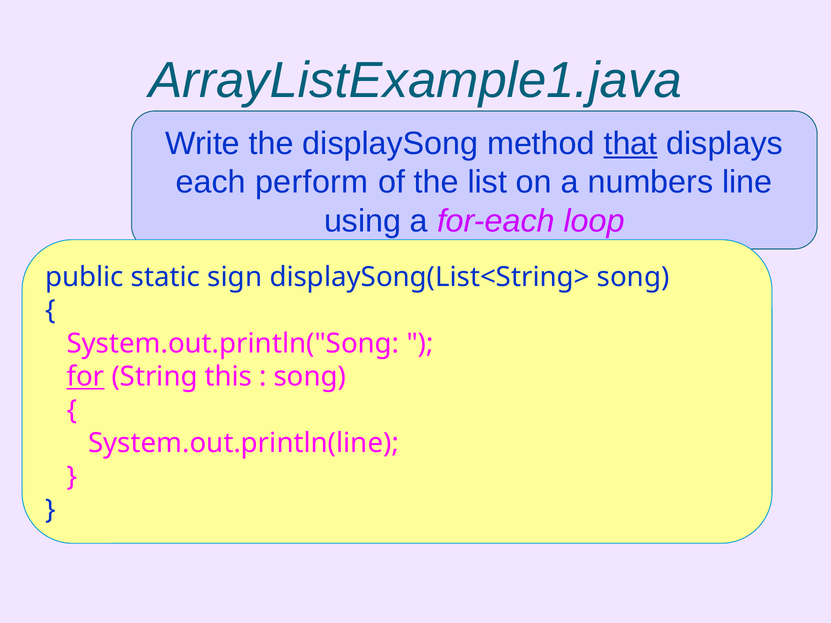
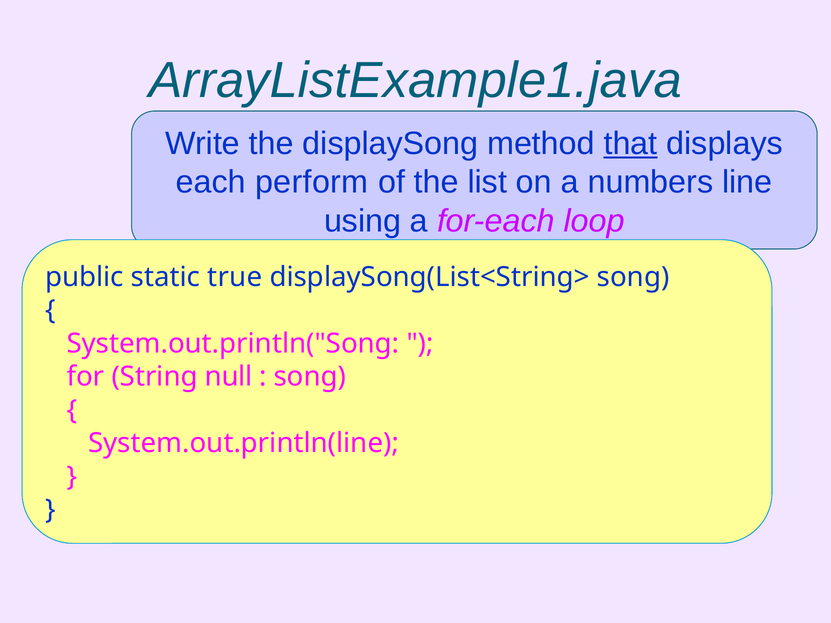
sign: sign -> true
for underline: present -> none
this: this -> null
